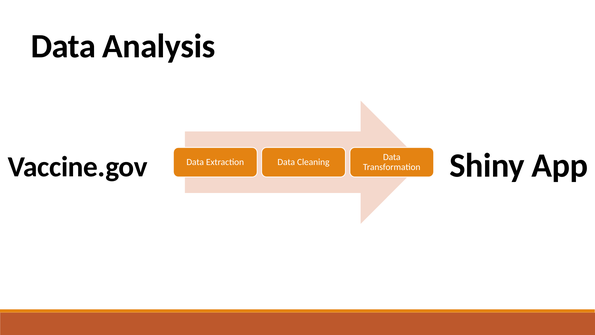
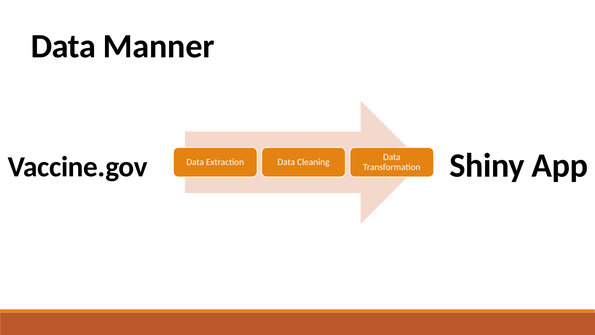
Analysis: Analysis -> Manner
